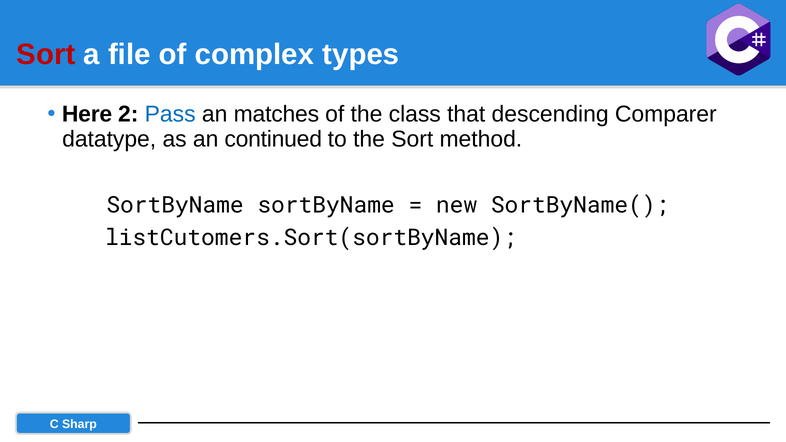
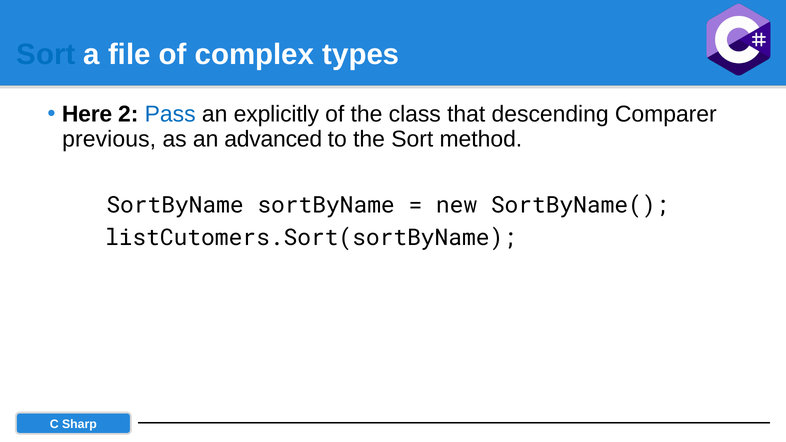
Sort at (46, 55) colour: red -> blue
matches: matches -> explicitly
datatype: datatype -> previous
continued: continued -> advanced
